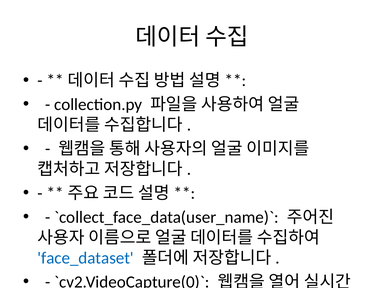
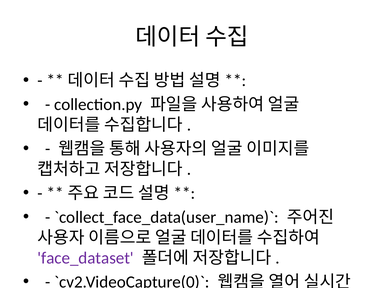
face_dataset colour: blue -> purple
